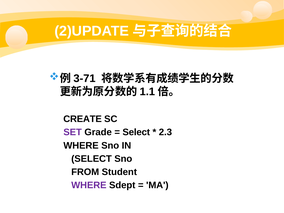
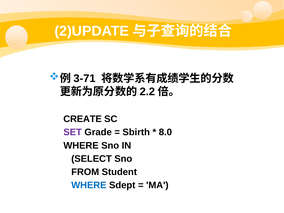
1.1: 1.1 -> 2.2
Select at (136, 132): Select -> Sbirth
2.3: 2.3 -> 8.0
WHERE at (89, 185) colour: purple -> blue
